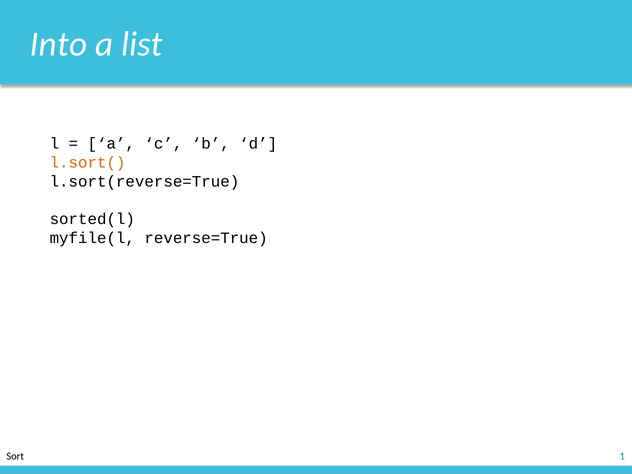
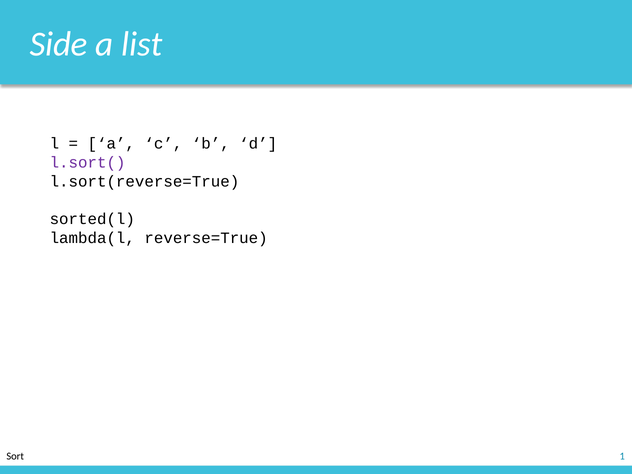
Into: Into -> Side
l.sort( colour: orange -> purple
myfile(l: myfile(l -> lambda(l
